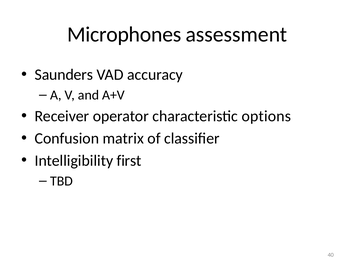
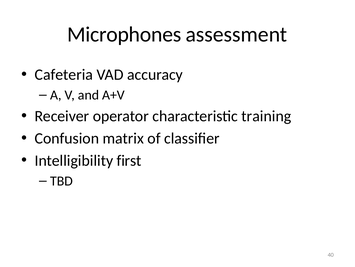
Saunders: Saunders -> Cafeteria
options: options -> training
